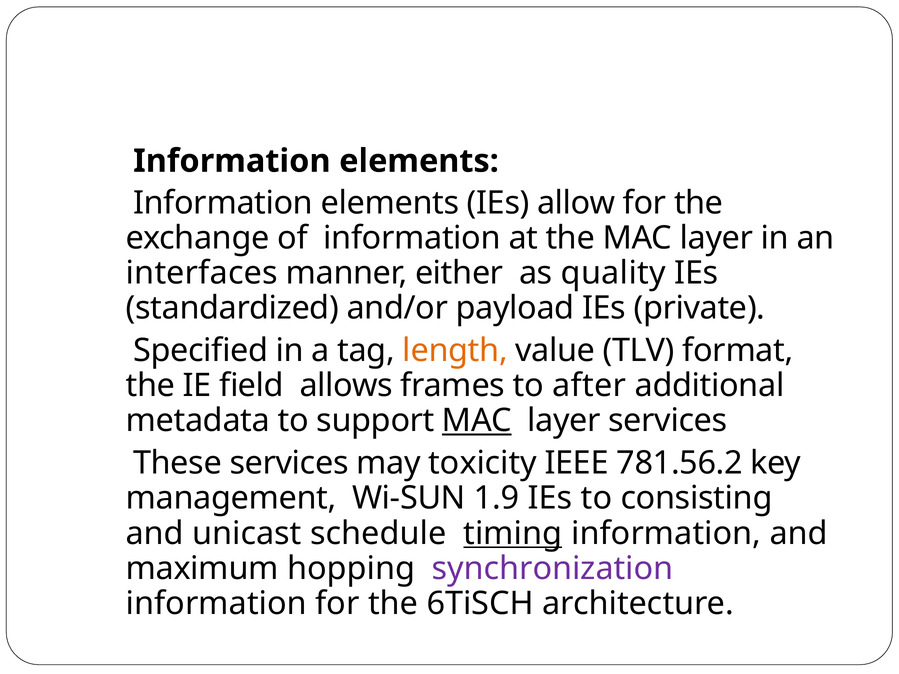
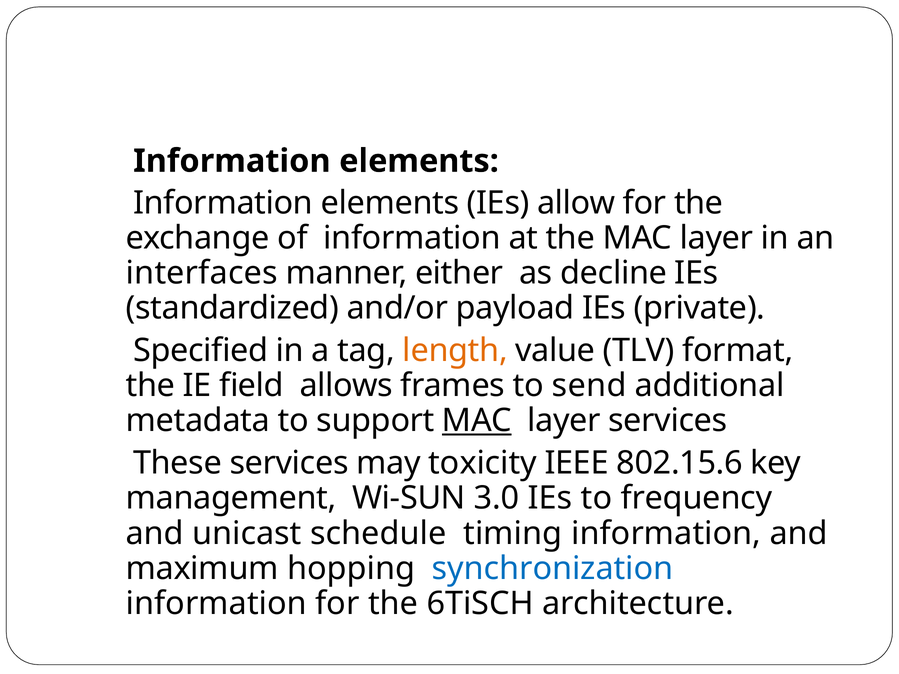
quality: quality -> decline
after: after -> send
781.56.2: 781.56.2 -> 802.15.6
1.9: 1.9 -> 3.0
consisting: consisting -> frequency
timing underline: present -> none
synchronization colour: purple -> blue
